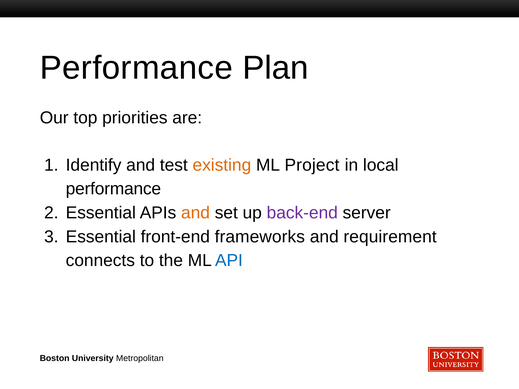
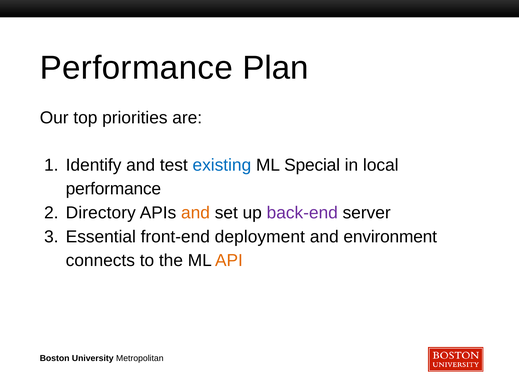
existing colour: orange -> blue
Project: Project -> Special
Essential at (101, 213): Essential -> Directory
frameworks: frameworks -> deployment
requirement: requirement -> environment
API colour: blue -> orange
